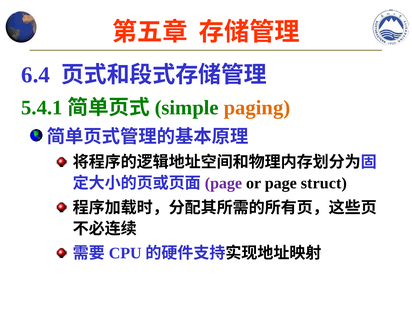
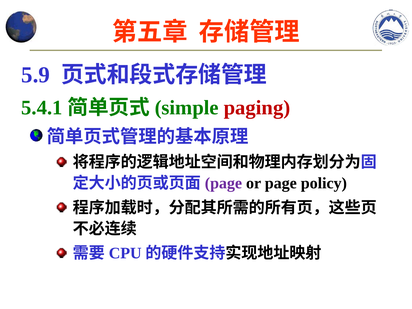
6.4: 6.4 -> 5.9
paging colour: orange -> red
struct: struct -> policy
